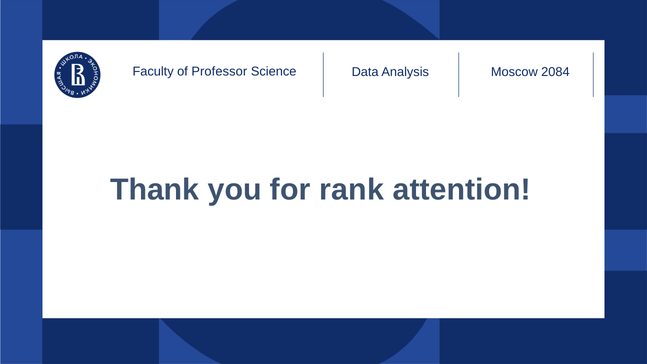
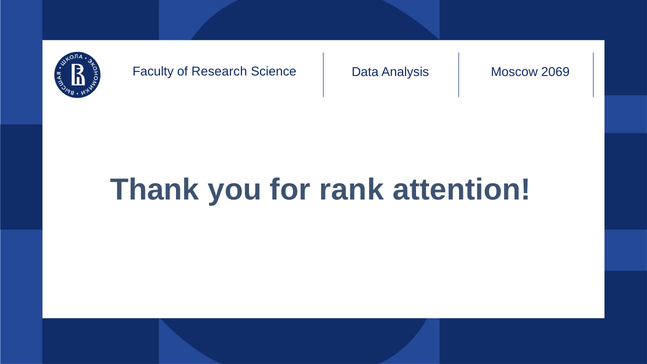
Professor: Professor -> Research
2084: 2084 -> 2069
